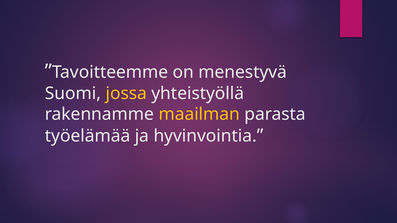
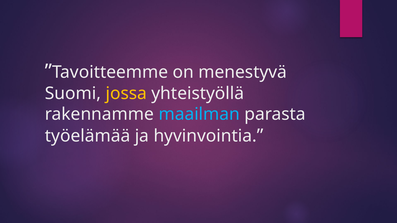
maailman colour: yellow -> light blue
